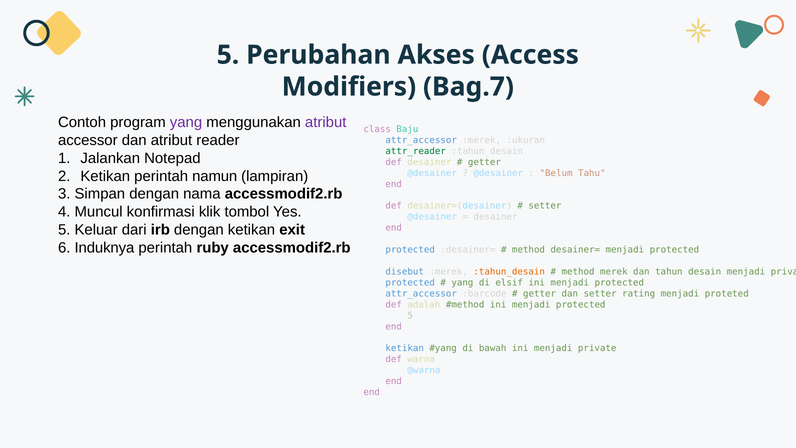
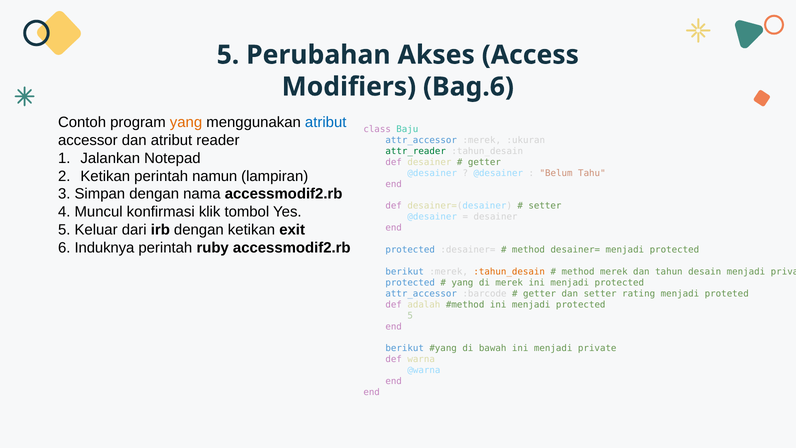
Bag.7: Bag.7 -> Bag.6
yang at (186, 122) colour: purple -> orange
atribut at (326, 122) colour: purple -> blue
disebut at (405, 272): disebut -> berikut
di elsif: elsif -> merek
ketikan at (405, 348): ketikan -> berikut
